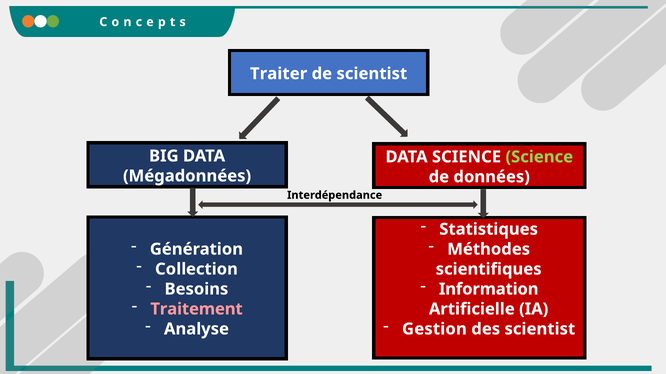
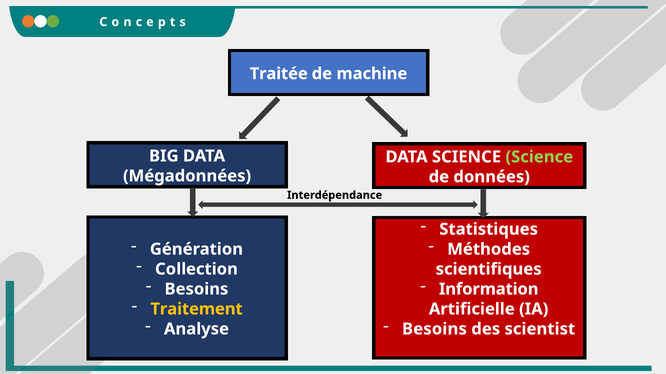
Traiter: Traiter -> Traitée
de scientist: scientist -> machine
Traitement colour: pink -> yellow
Gestion at (434, 329): Gestion -> Besoins
